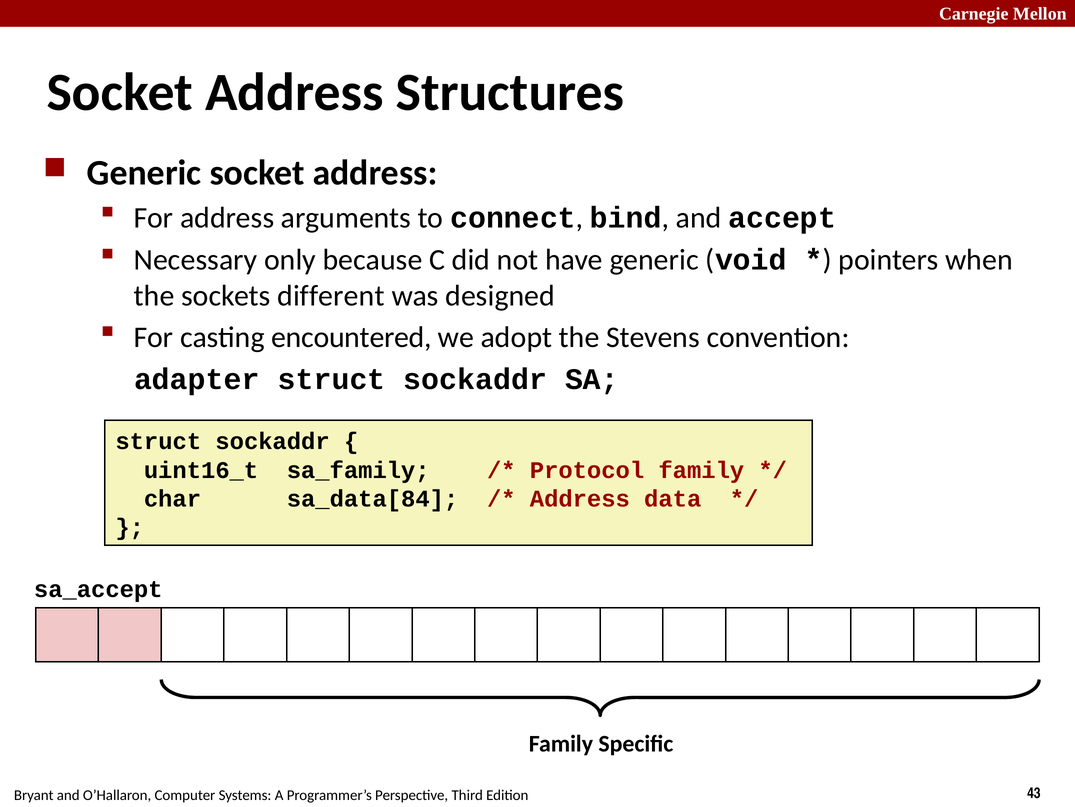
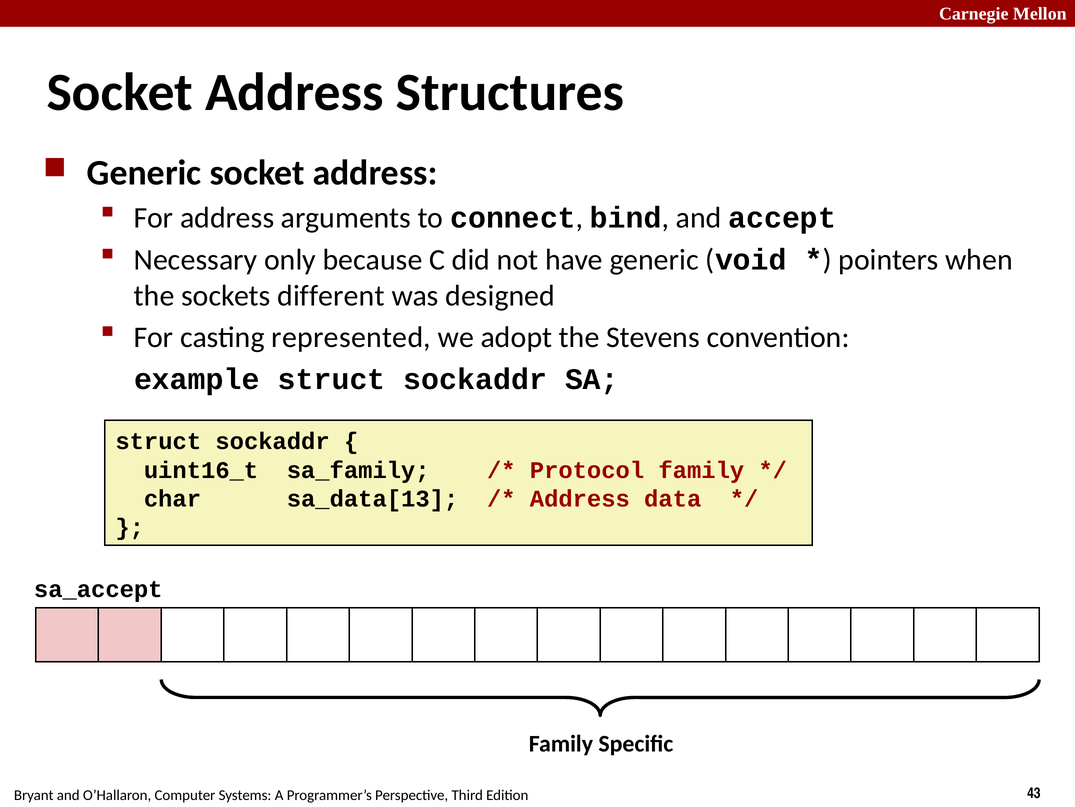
encountered: encountered -> represented
adapter: adapter -> example
sa_data[84: sa_data[84 -> sa_data[13
